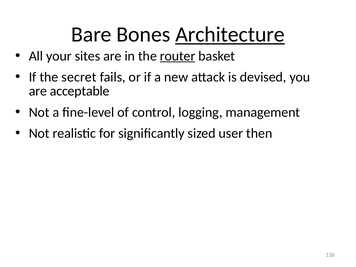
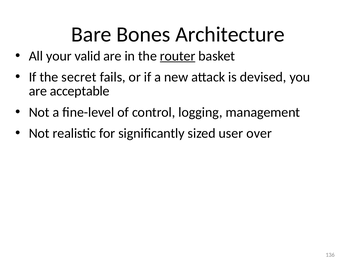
Architecture underline: present -> none
sites: sites -> valid
then: then -> over
